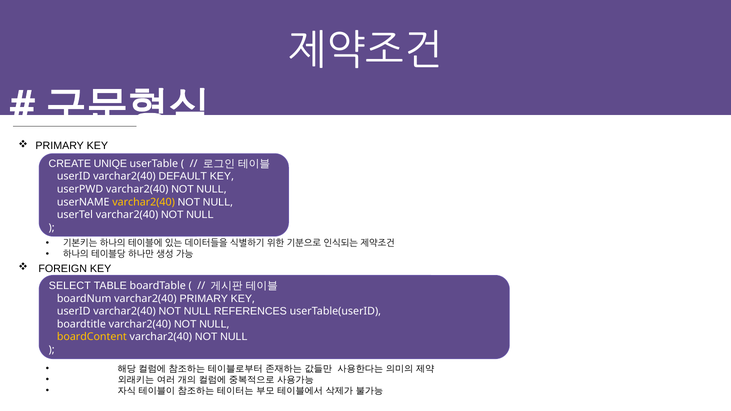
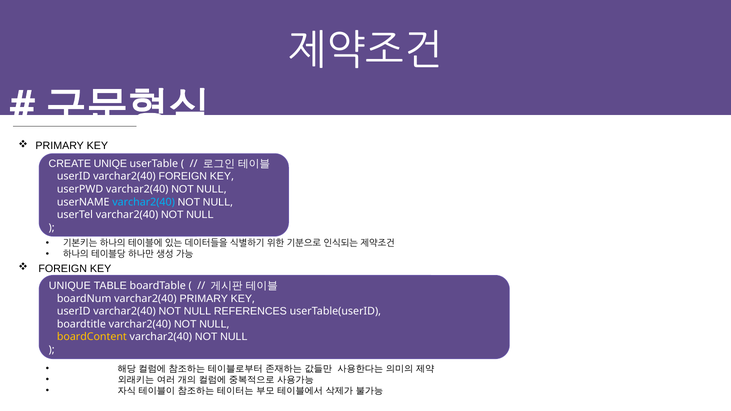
varchar2(40 DEFAULT: DEFAULT -> FOREIGN
varchar2(40 at (144, 202) colour: yellow -> light blue
SELECT: SELECT -> UNIQUE
